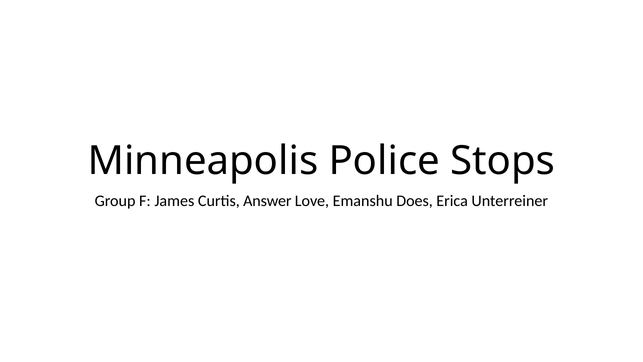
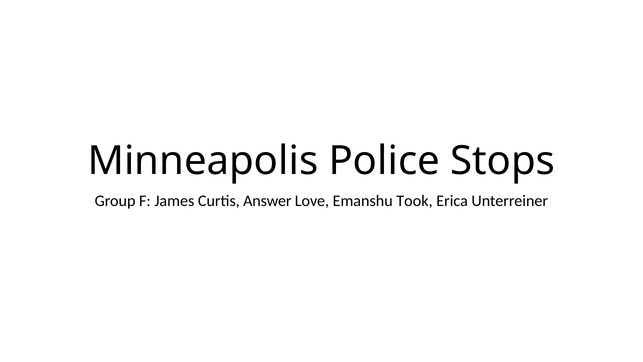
Does: Does -> Took
